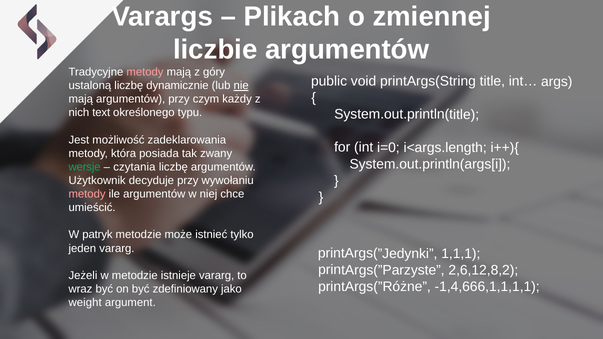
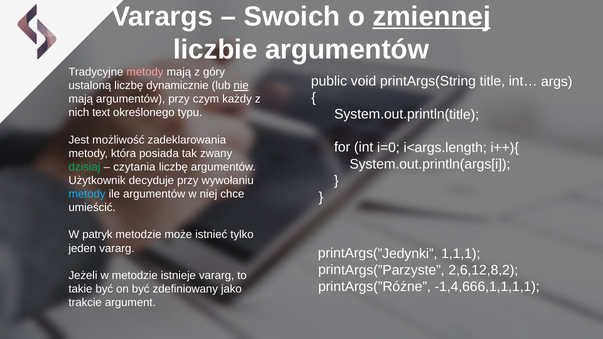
Plikach: Plikach -> Swoich
zmiennej underline: none -> present
wersje: wersje -> dzisiaj
metody at (87, 194) colour: pink -> light blue
wraz: wraz -> takie
weight: weight -> trakcie
